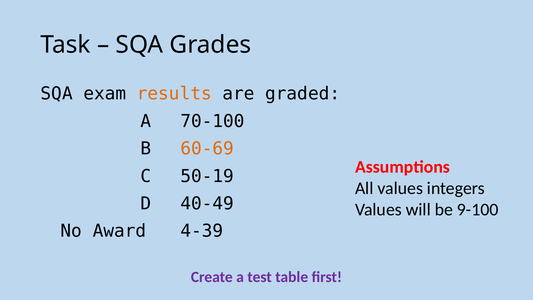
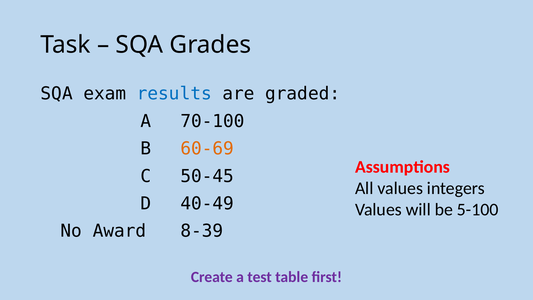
results colour: orange -> blue
50-19: 50-19 -> 50-45
9-100: 9-100 -> 5-100
4-39: 4-39 -> 8-39
